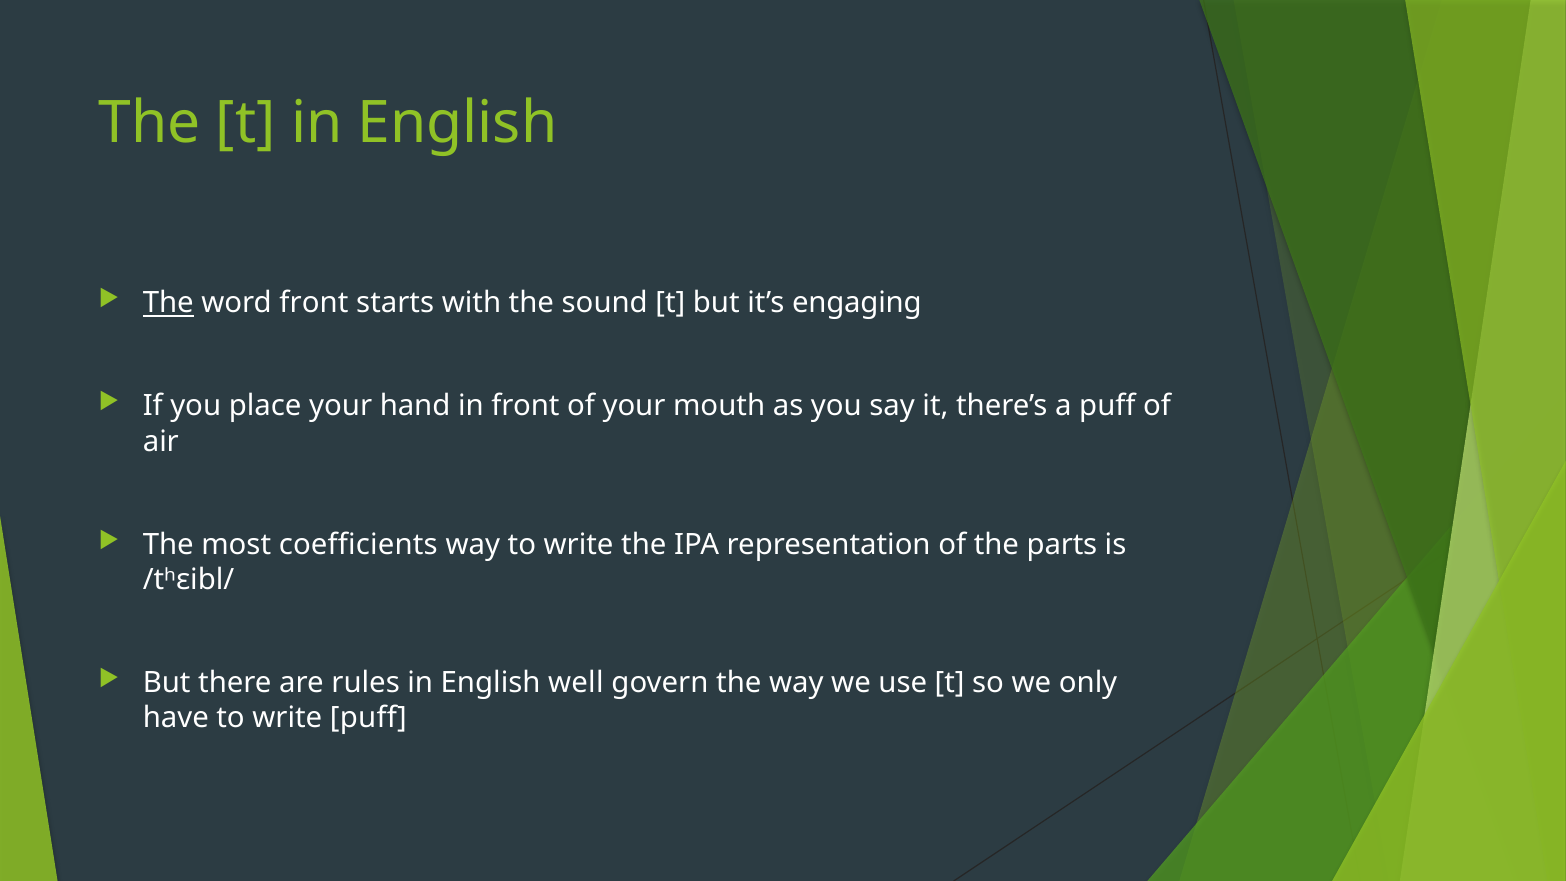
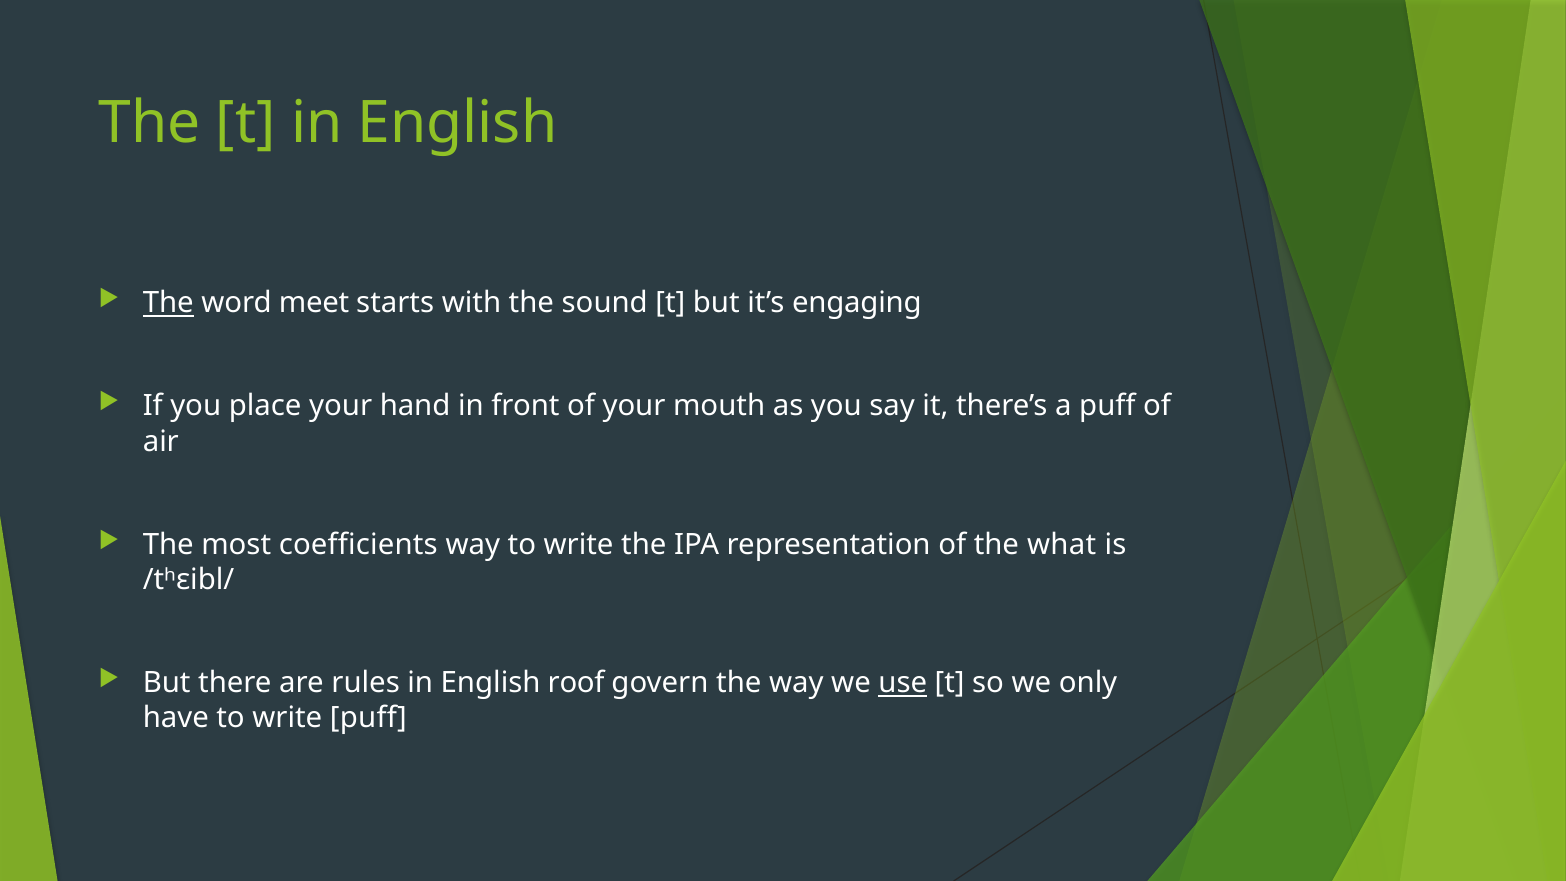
word front: front -> meet
parts: parts -> what
well: well -> roof
use underline: none -> present
